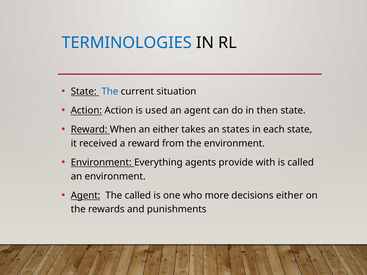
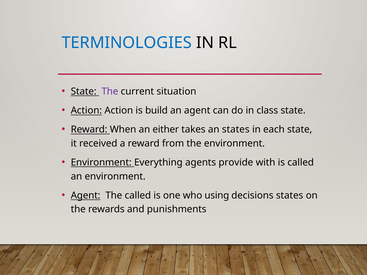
The at (110, 92) colour: blue -> purple
used: used -> build
then: then -> class
more: more -> using
decisions either: either -> states
